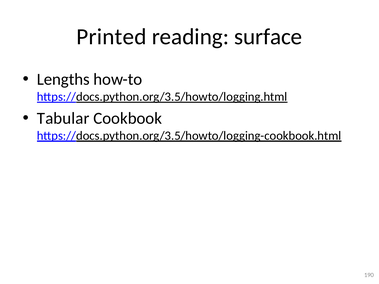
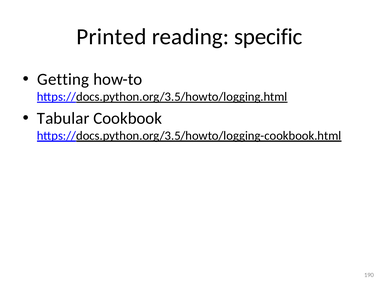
surface: surface -> specific
Lengths: Lengths -> Getting
